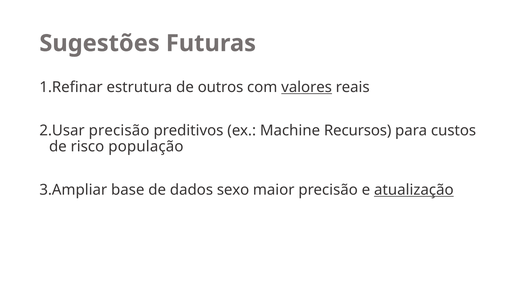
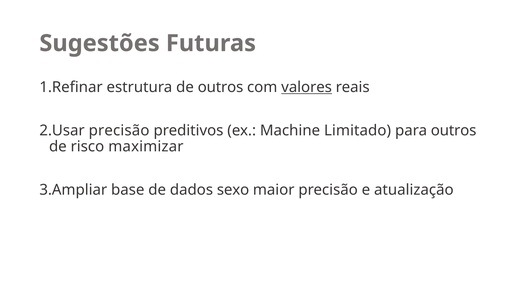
Recursos: Recursos -> Limitado
para custos: custos -> outros
população: população -> maximizar
atualização underline: present -> none
